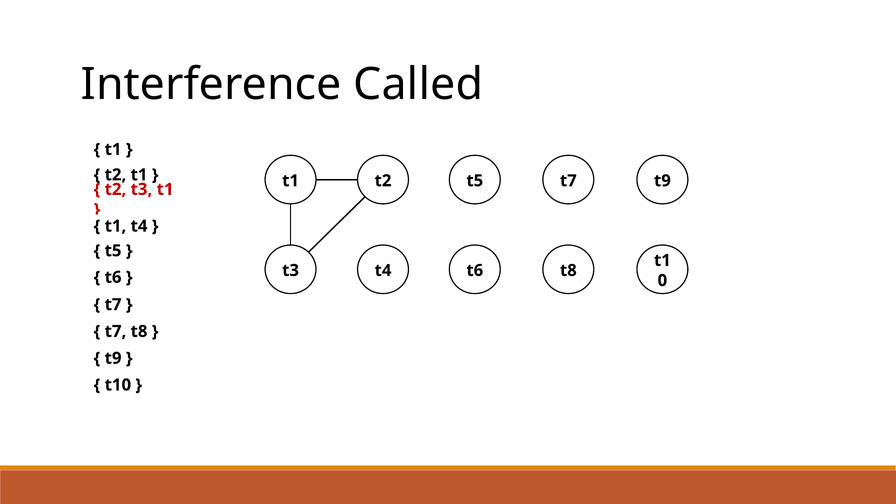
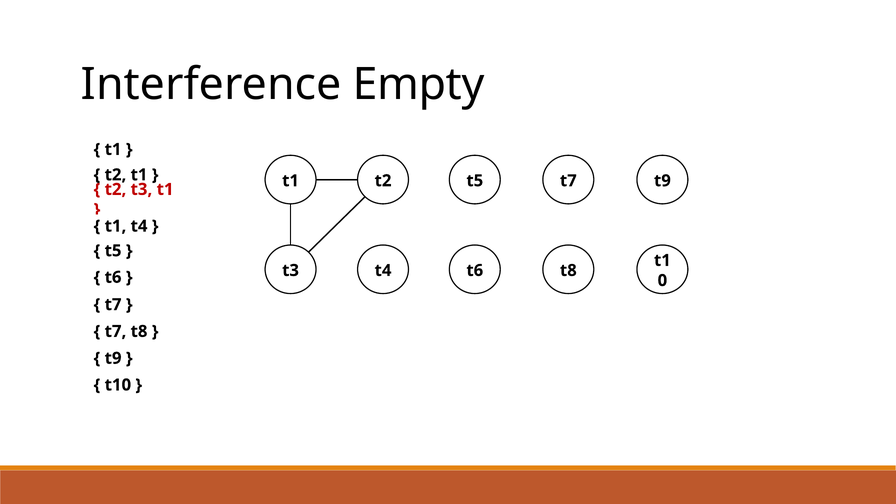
Called: Called -> Empty
